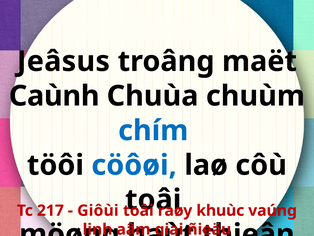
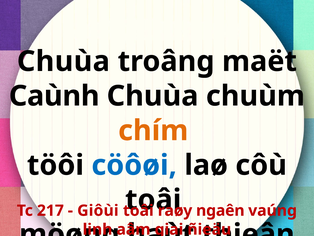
Jeâsus at (63, 61): Jeâsus -> Chuùa
chím colour: blue -> orange
khuùc: khuùc -> ngaên
